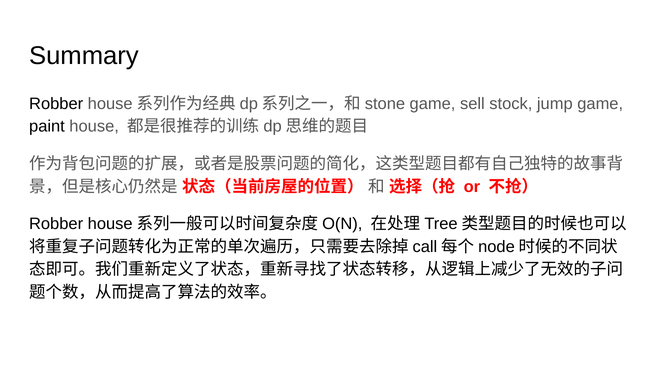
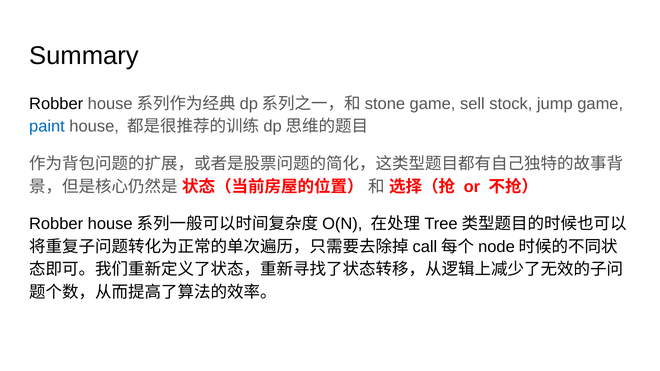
paint colour: black -> blue
